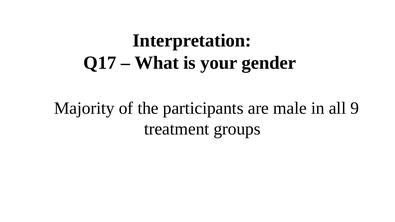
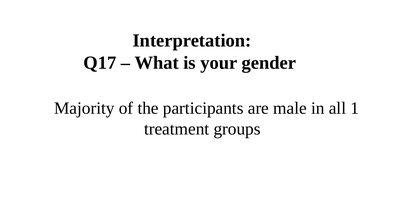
9: 9 -> 1
